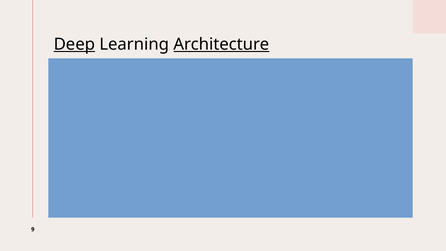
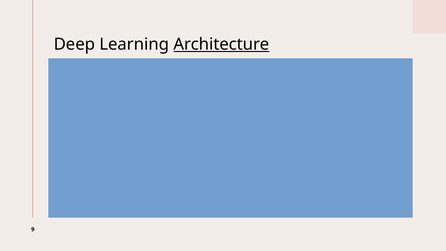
Deep underline: present -> none
